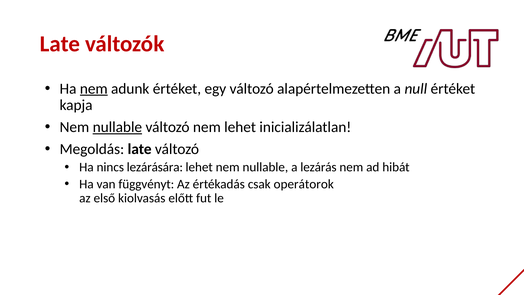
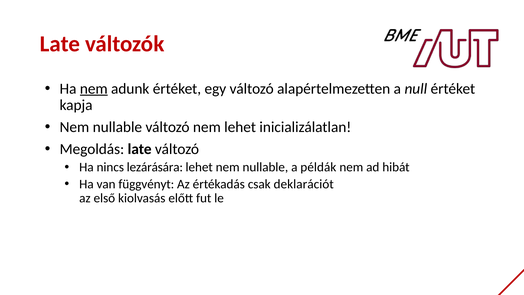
nullable at (117, 127) underline: present -> none
lezárás: lezárás -> példák
operátorok: operátorok -> deklarációt
